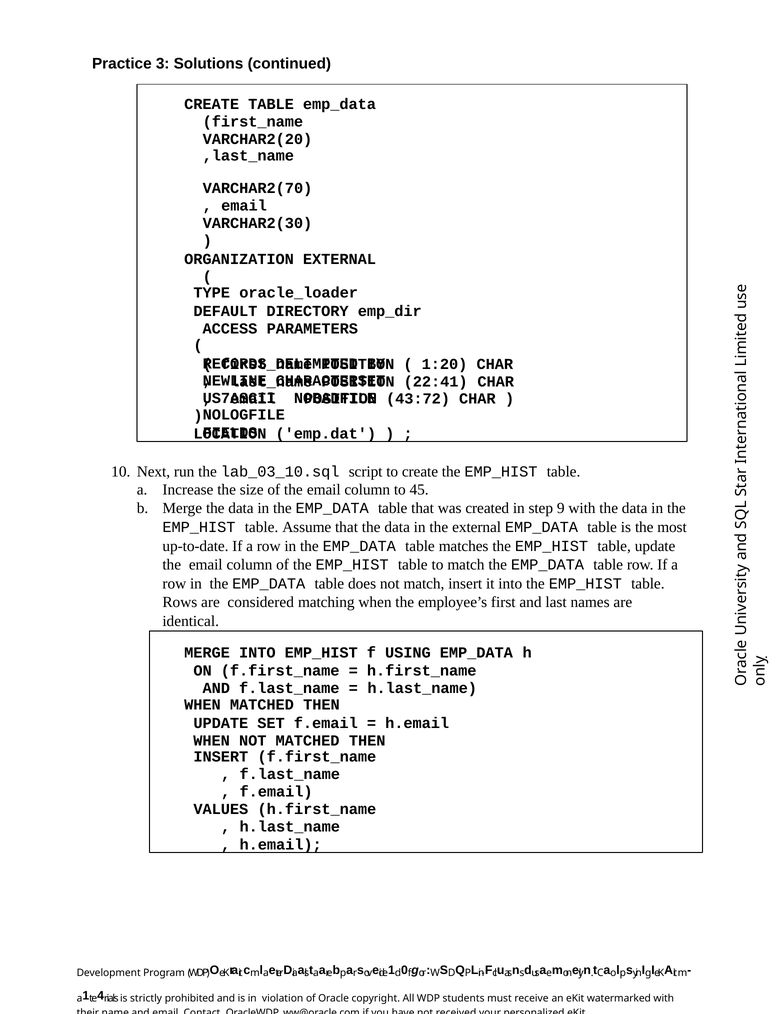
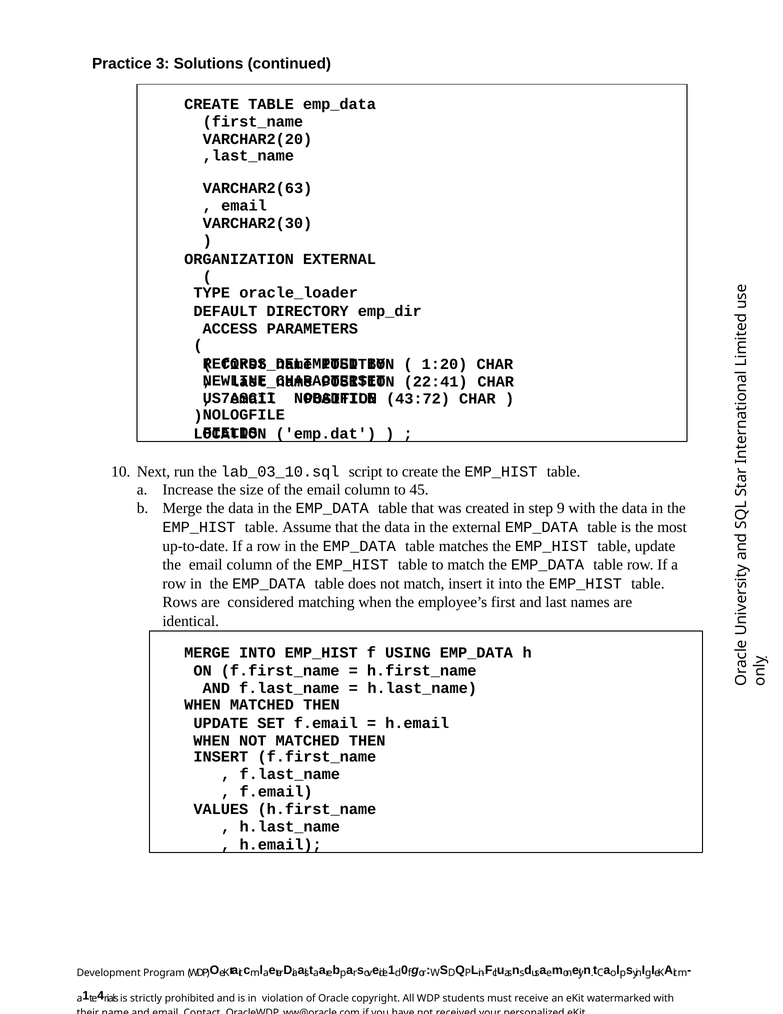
VARCHAR2(70: VARCHAR2(70 -> VARCHAR2(63
